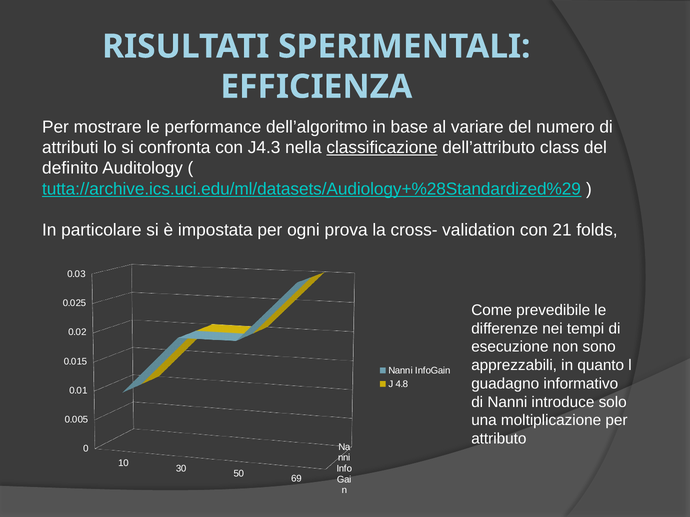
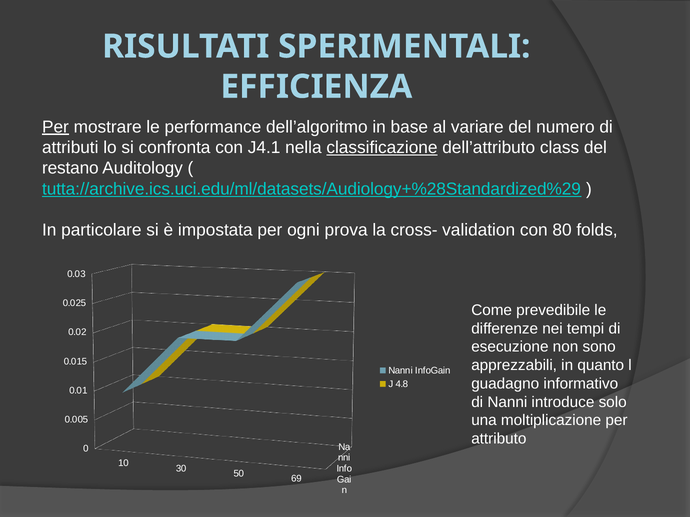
Per at (55, 127) underline: none -> present
J4.3: J4.3 -> J4.1
definito: definito -> restano
21: 21 -> 80
